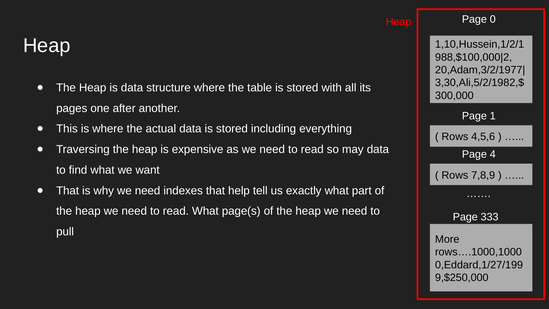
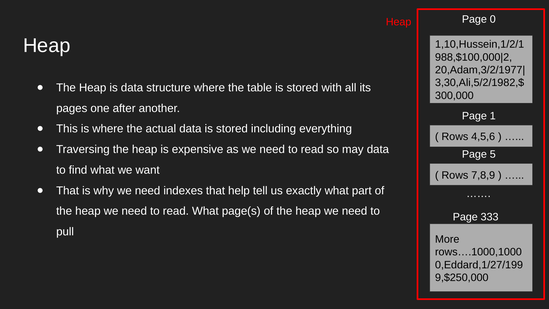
4: 4 -> 5
